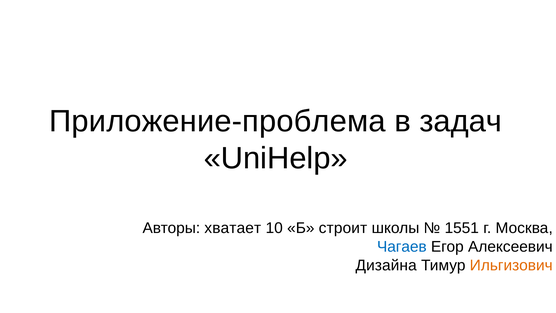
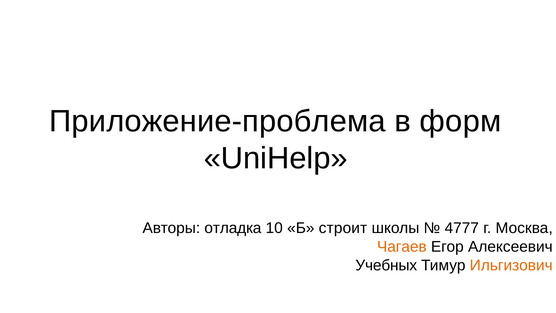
задач: задач -> форм
хватает: хватает -> отладка
1551: 1551 -> 4777
Чагаев colour: blue -> orange
Дизайна: Дизайна -> Учебных
